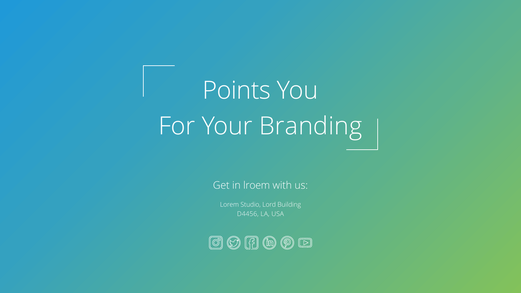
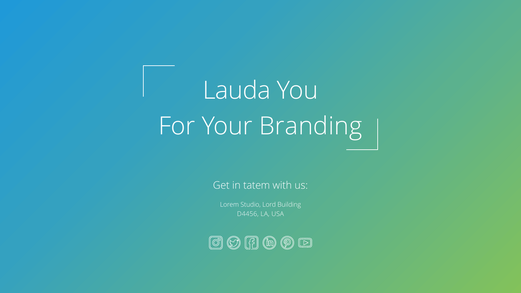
Points: Points -> Lauda
lroem: lroem -> tatem
